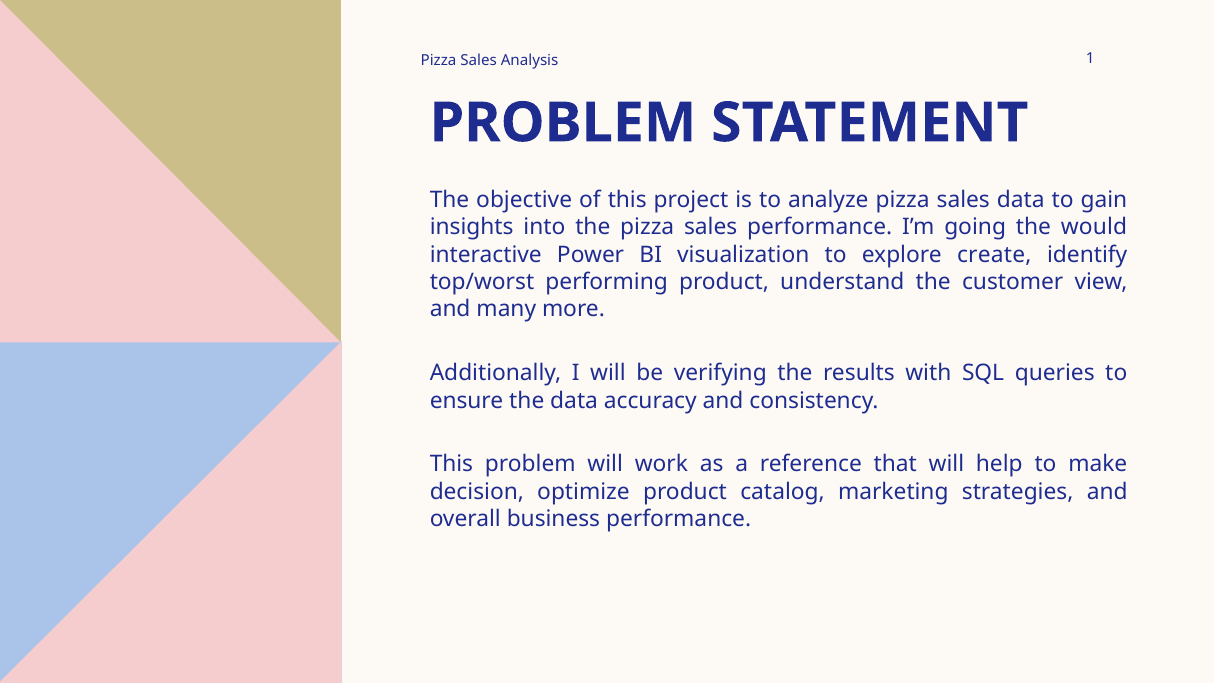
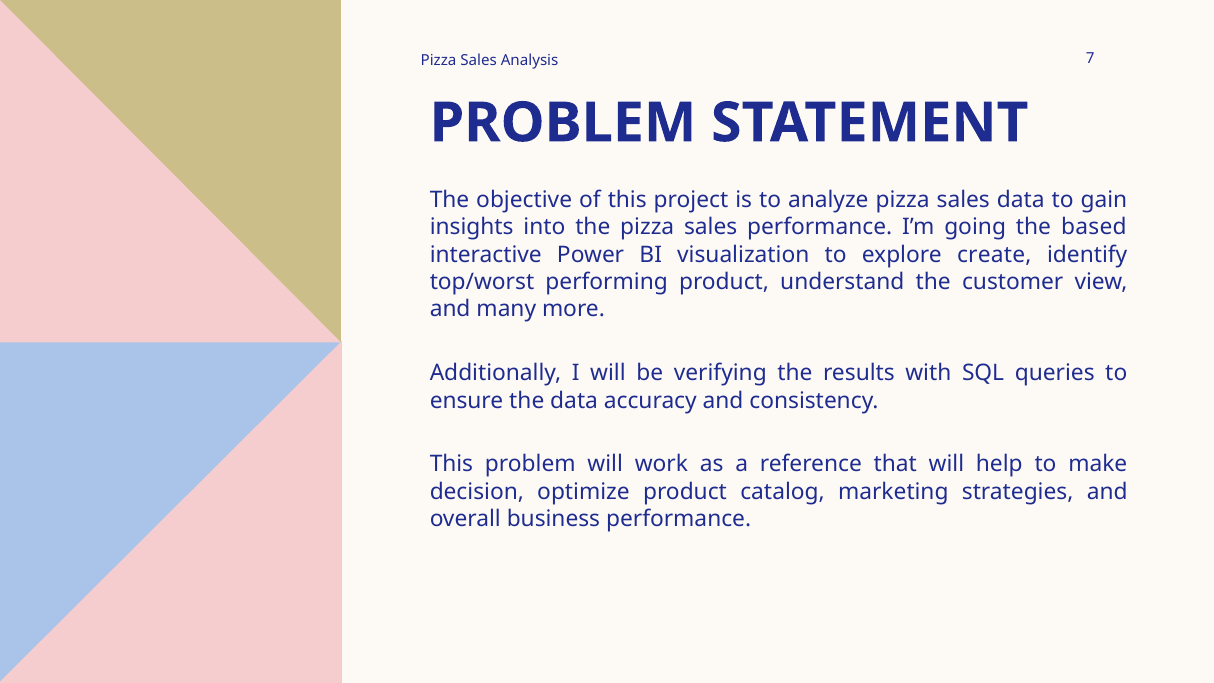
1: 1 -> 7
would: would -> based
